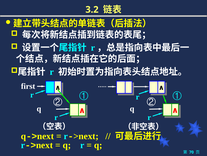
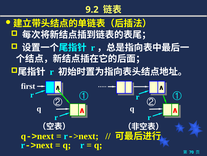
3.2: 3.2 -> 9.2
